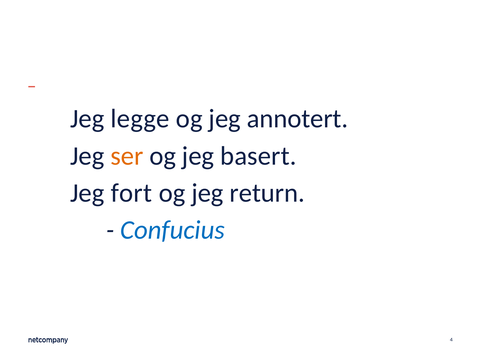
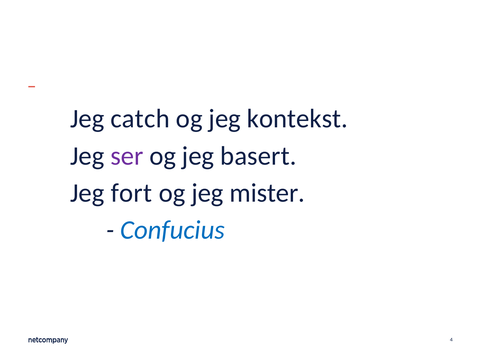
legge: legge -> catch
annotert: annotert -> kontekst
ser colour: orange -> purple
return: return -> mister
